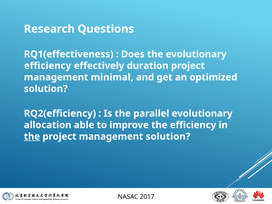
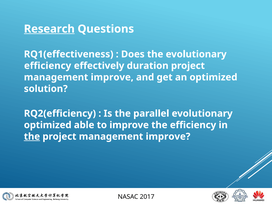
Research underline: none -> present
minimal at (112, 77): minimal -> improve
allocation at (48, 125): allocation -> optimized
solution at (168, 137): solution -> improve
